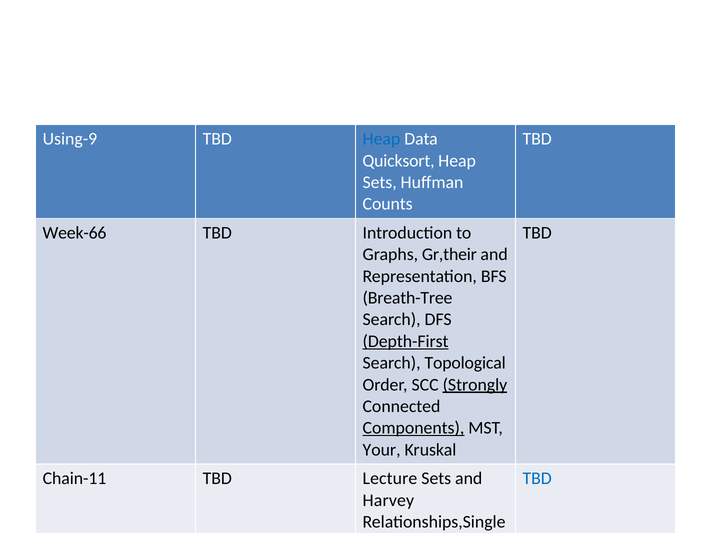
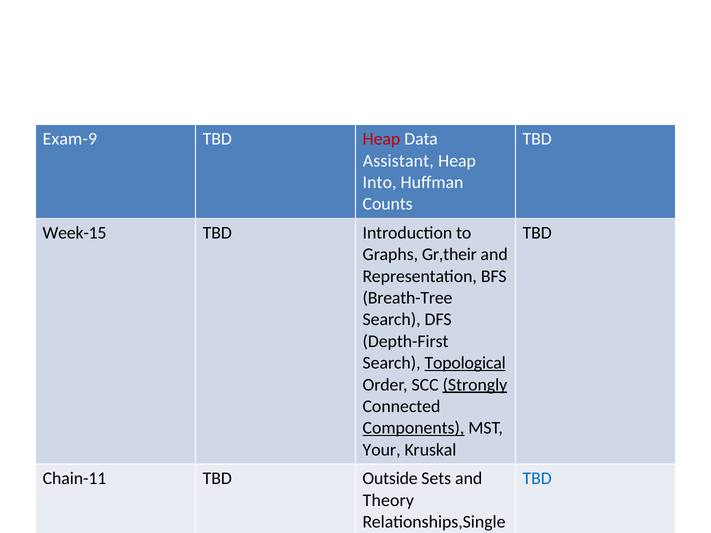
Using-9: Using-9 -> Exam-9
Heap at (381, 139) colour: blue -> red
Quicksort: Quicksort -> Assistant
Sets at (380, 182): Sets -> Into
Week-66: Week-66 -> Week-15
Depth-First underline: present -> none
Topological underline: none -> present
Lecture: Lecture -> Outside
Harvey: Harvey -> Theory
